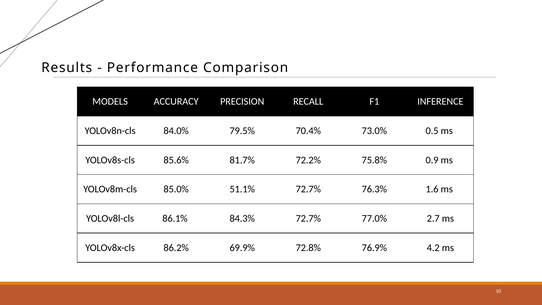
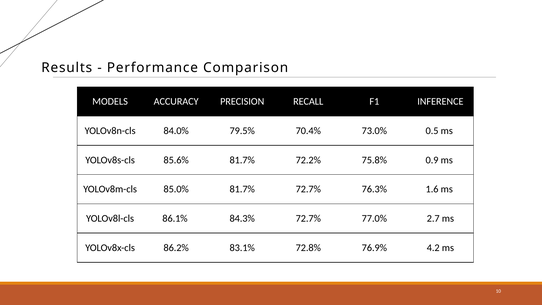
85.0% 51.1%: 51.1% -> 81.7%
69.9%: 69.9% -> 83.1%
